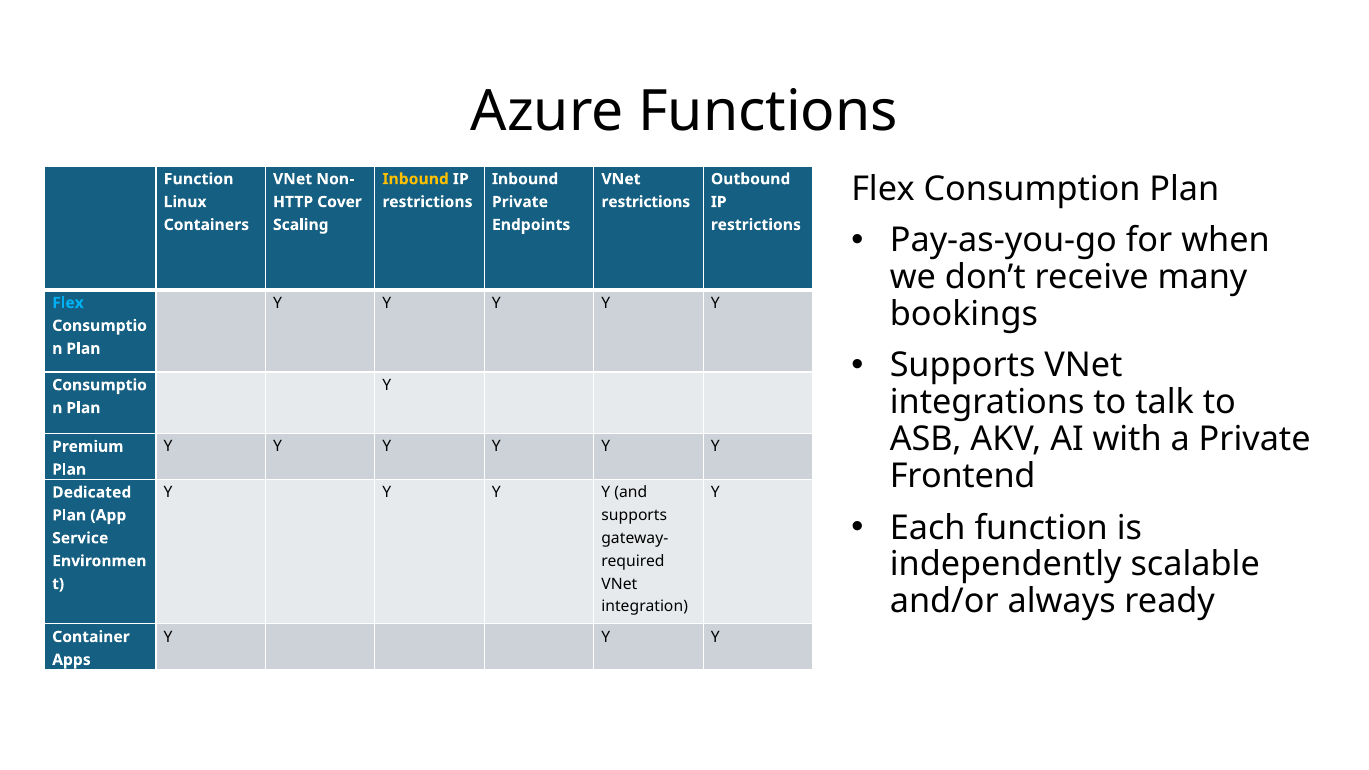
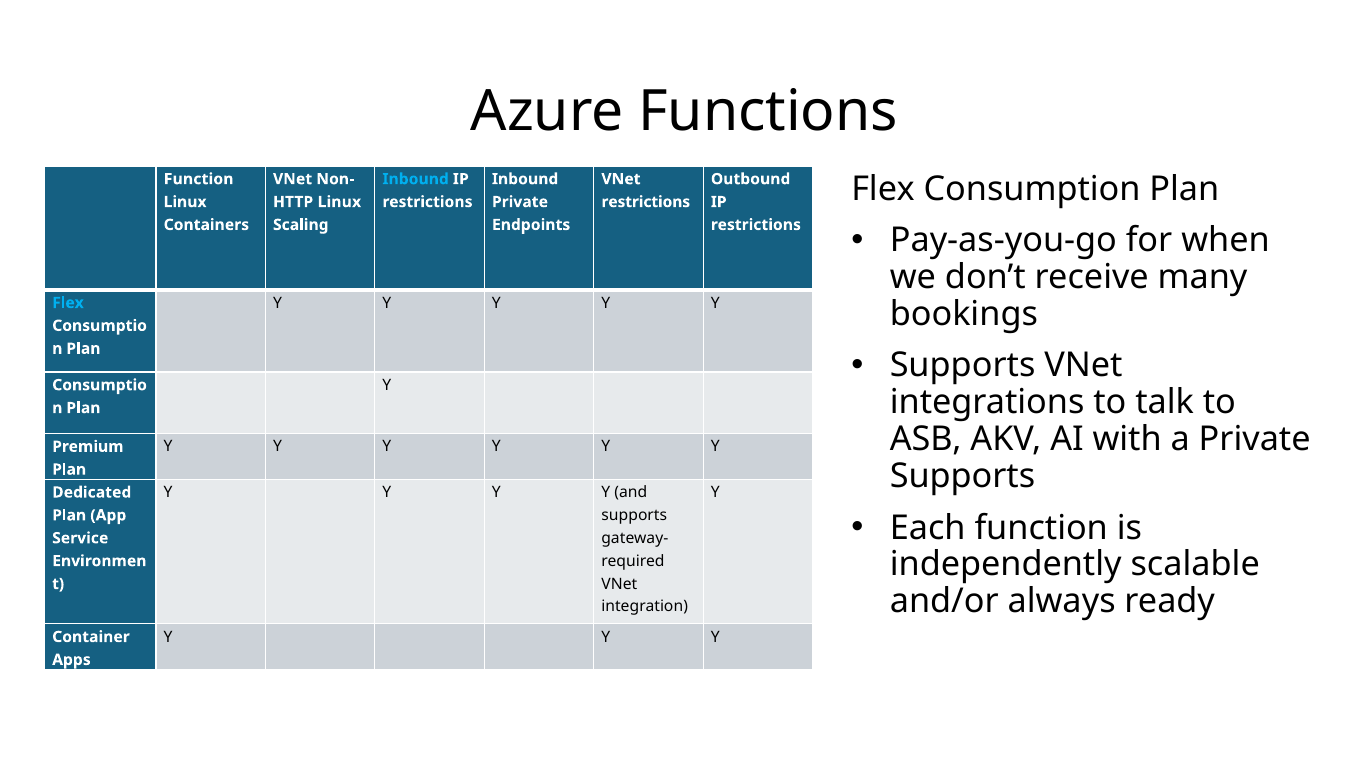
Inbound at (416, 179) colour: yellow -> light blue
Cover at (339, 202): Cover -> Linux
Frontend at (963, 477): Frontend -> Supports
